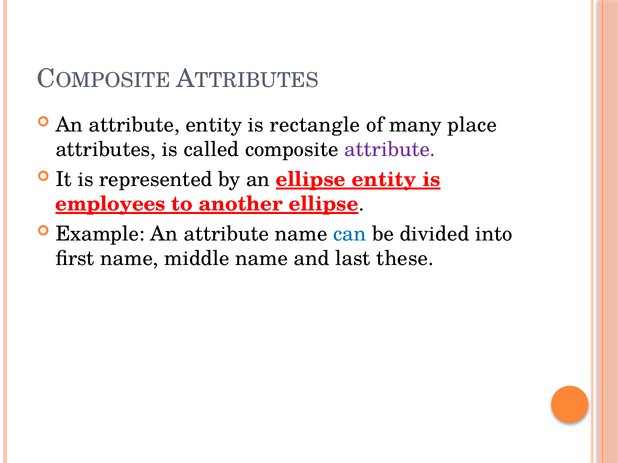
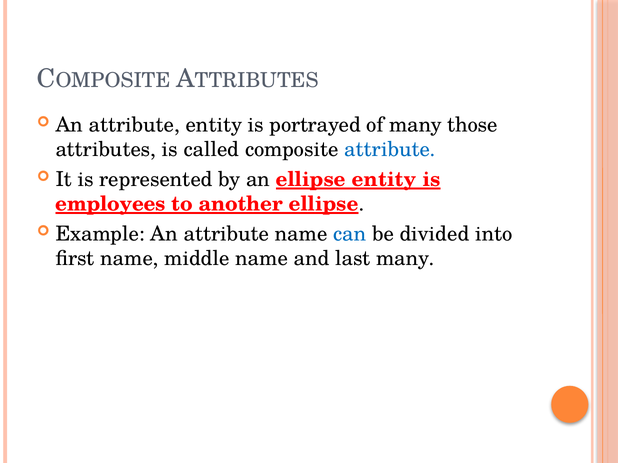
rectangle: rectangle -> portrayed
place: place -> those
attribute at (390, 150) colour: purple -> blue
last these: these -> many
